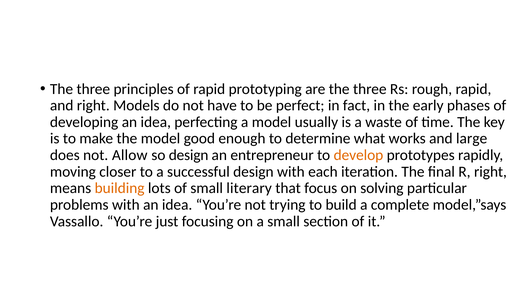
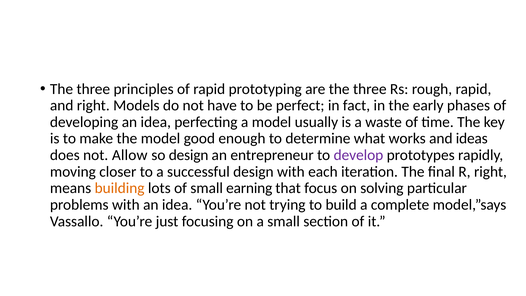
large: large -> ideas
develop colour: orange -> purple
literary: literary -> earning
